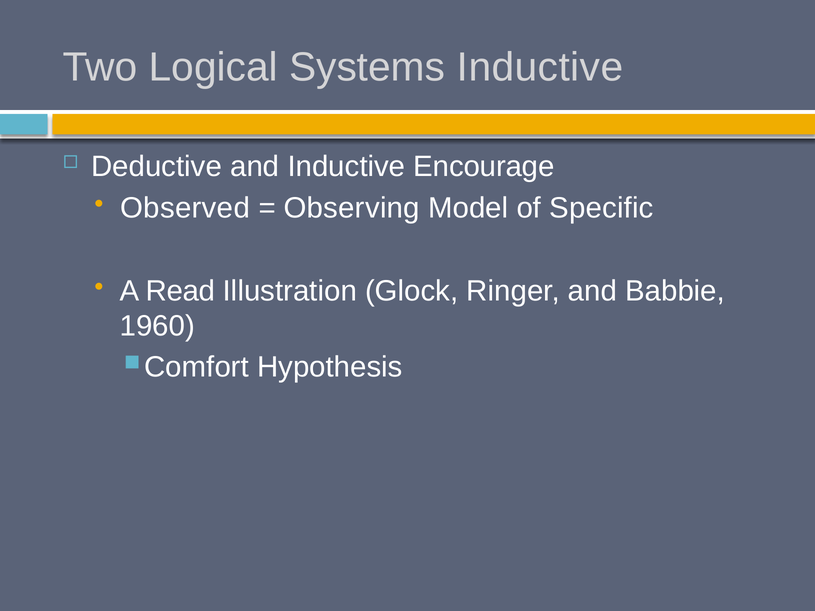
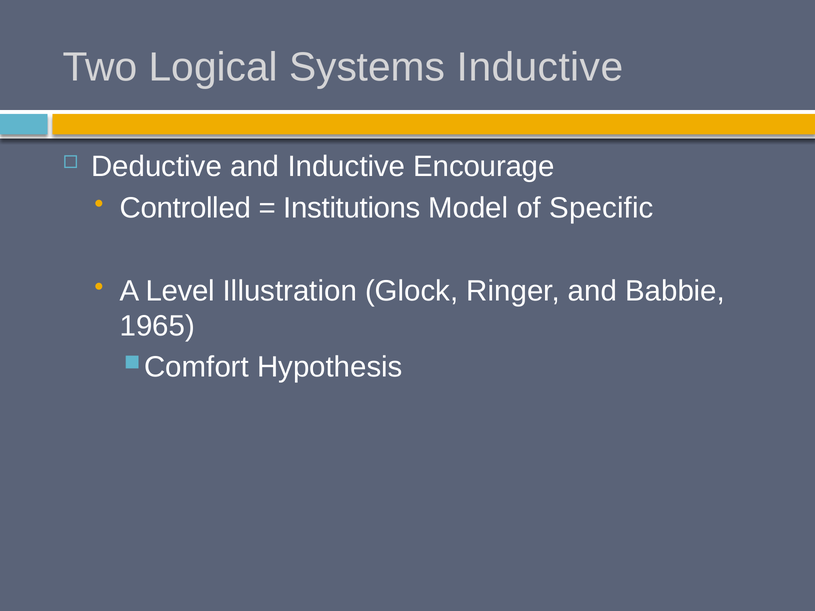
Observed: Observed -> Controlled
Observing: Observing -> Institutions
Read: Read -> Level
1960: 1960 -> 1965
